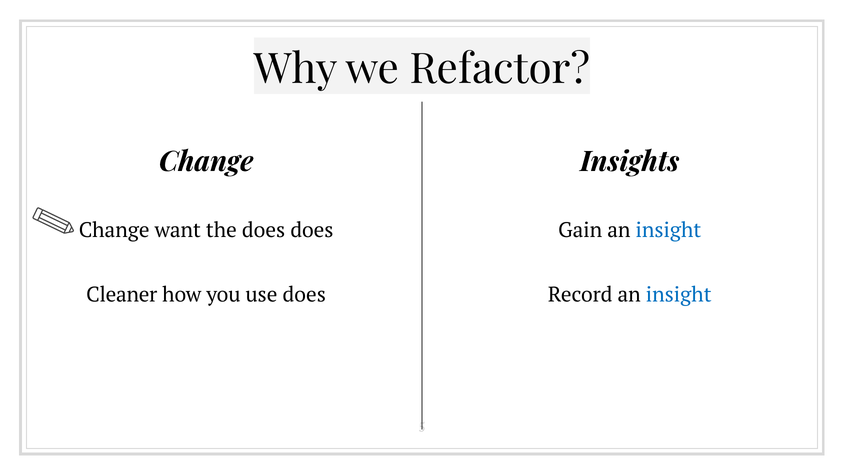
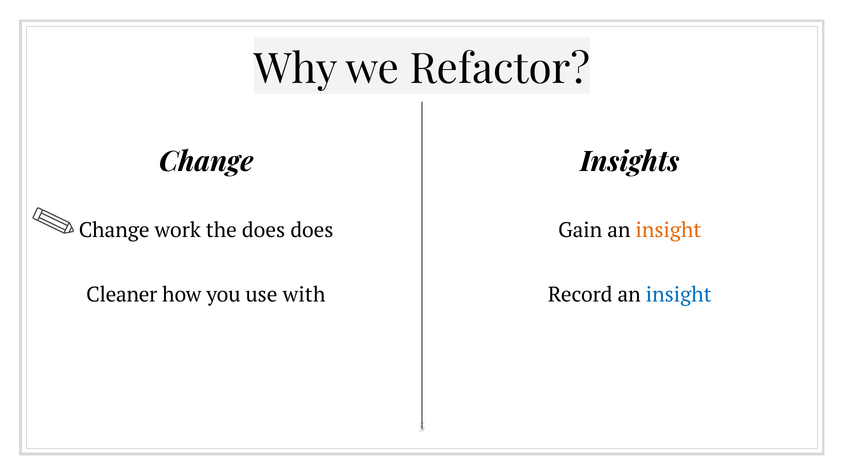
want: want -> work
insight at (668, 230) colour: blue -> orange
use does: does -> with
